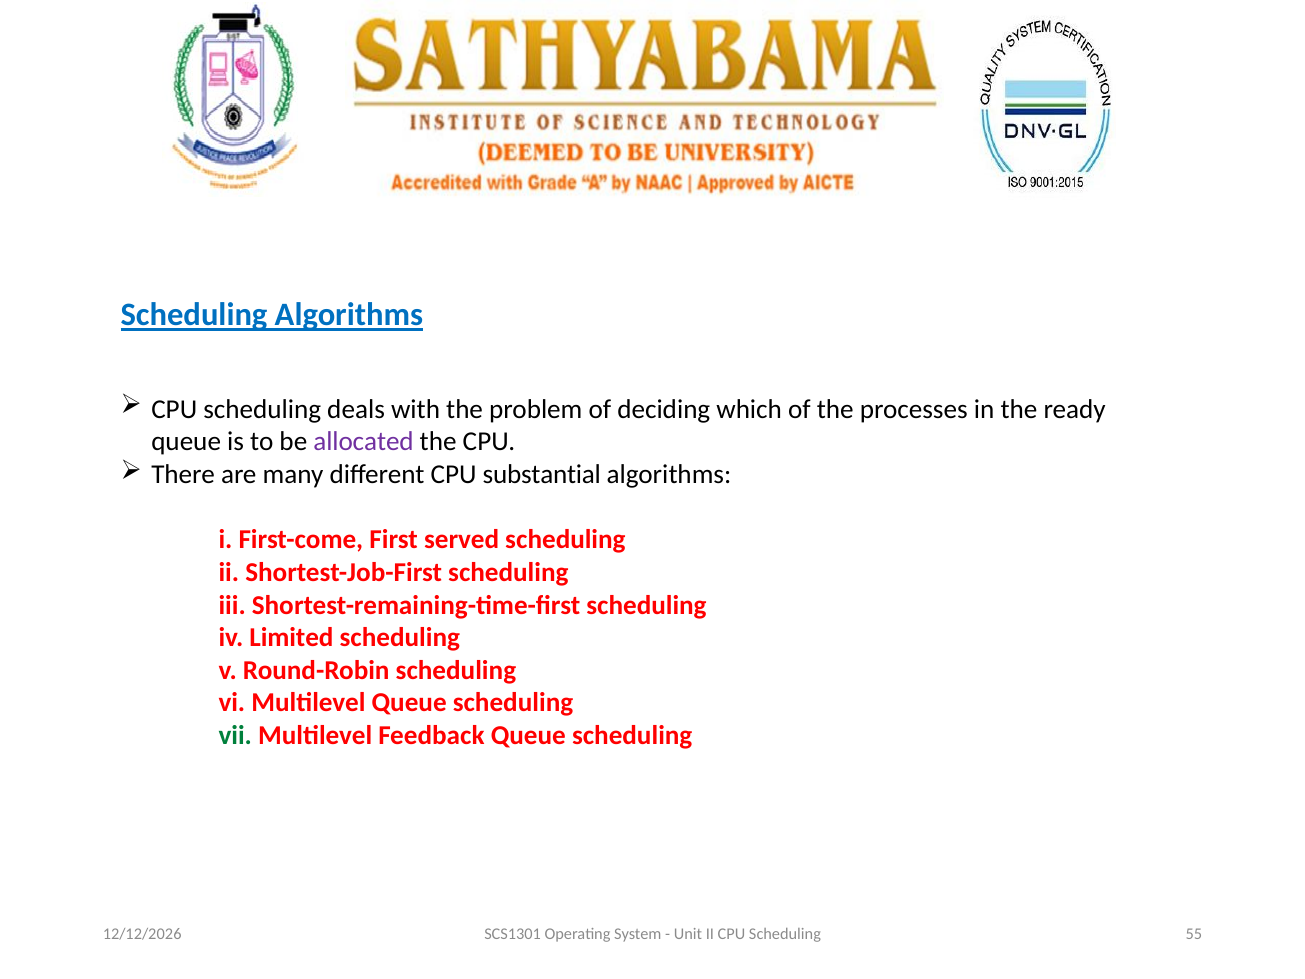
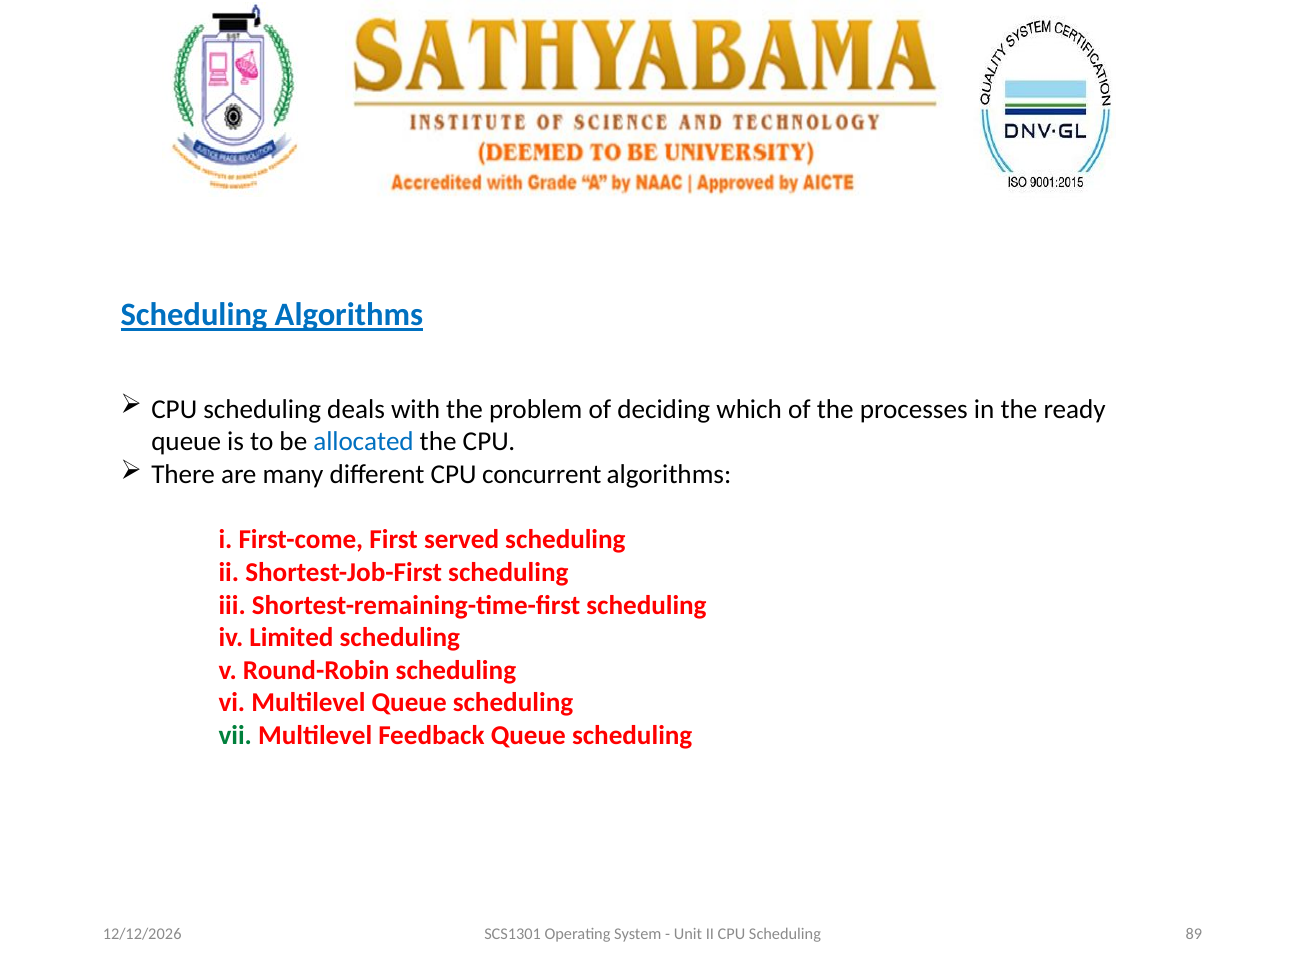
allocated colour: purple -> blue
substantial: substantial -> concurrent
55: 55 -> 89
